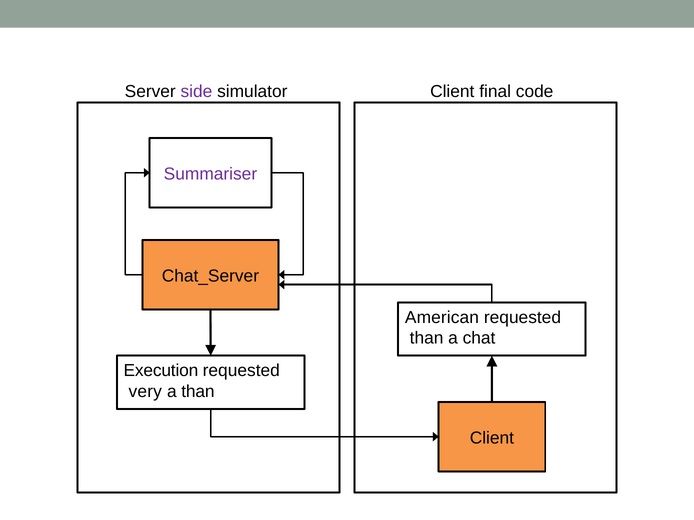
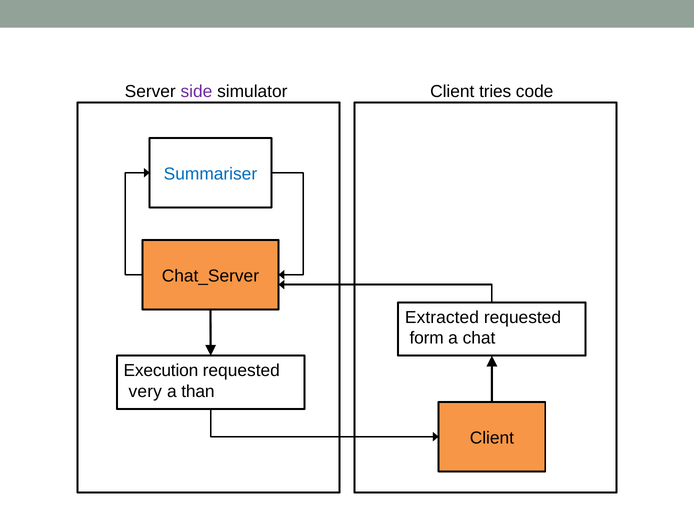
final: final -> tries
Summariser colour: purple -> blue
American: American -> Extracted
than at (427, 338): than -> form
